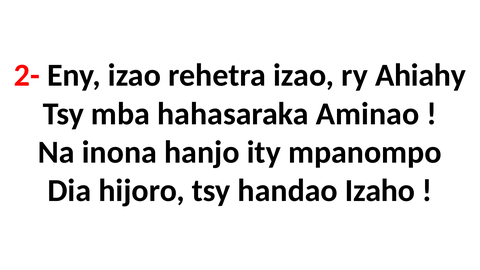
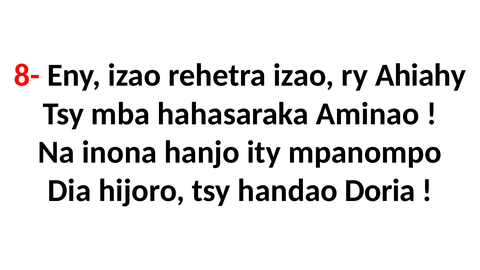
2-: 2- -> 8-
Izaho: Izaho -> Doria
